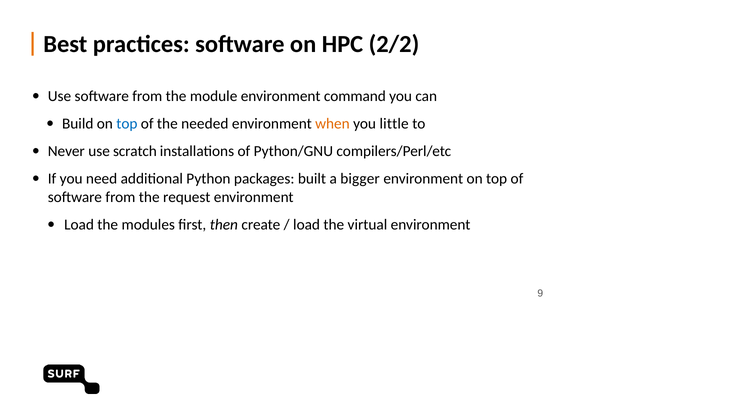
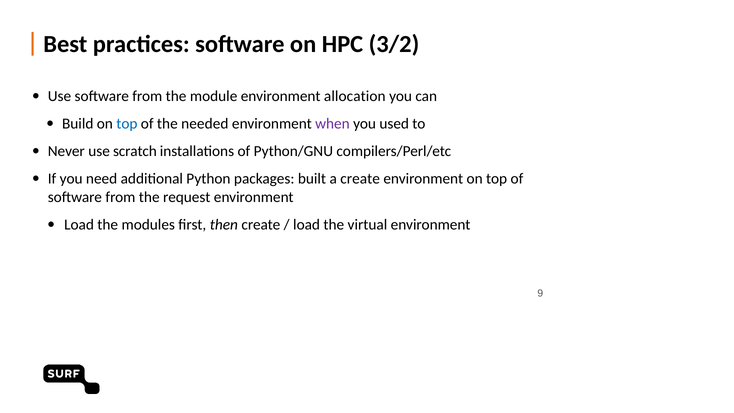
2/2: 2/2 -> 3/2
command: command -> allocation
when colour: orange -> purple
little: little -> used
a bigger: bigger -> create
